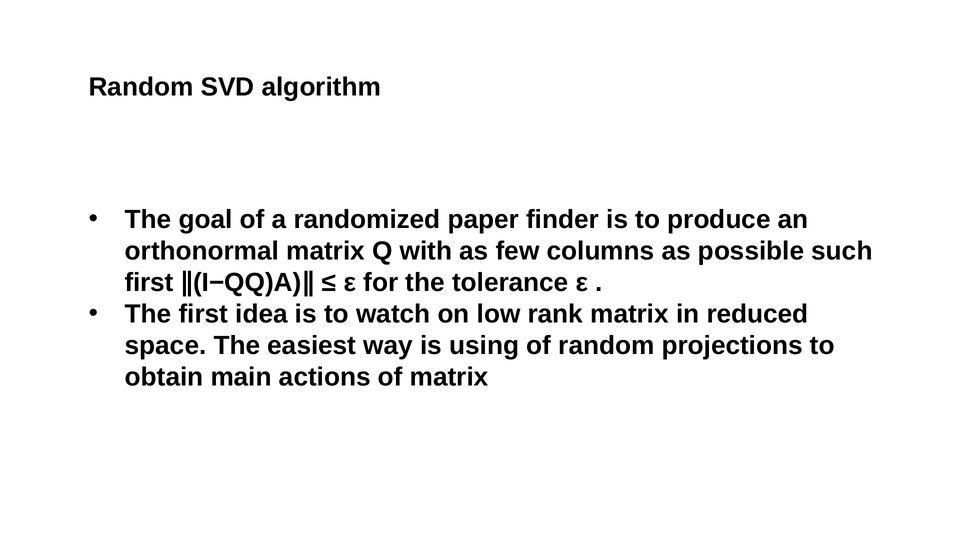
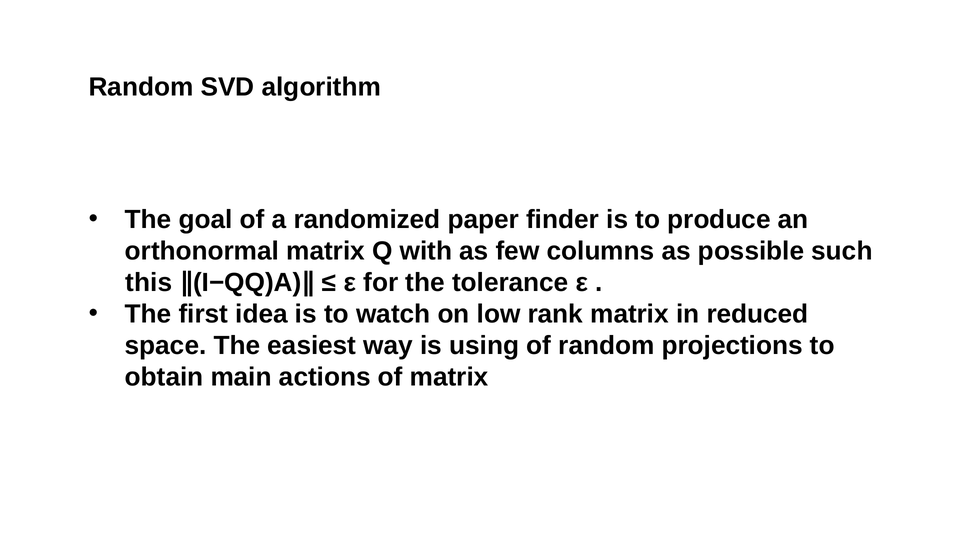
first at (149, 282): first -> this
